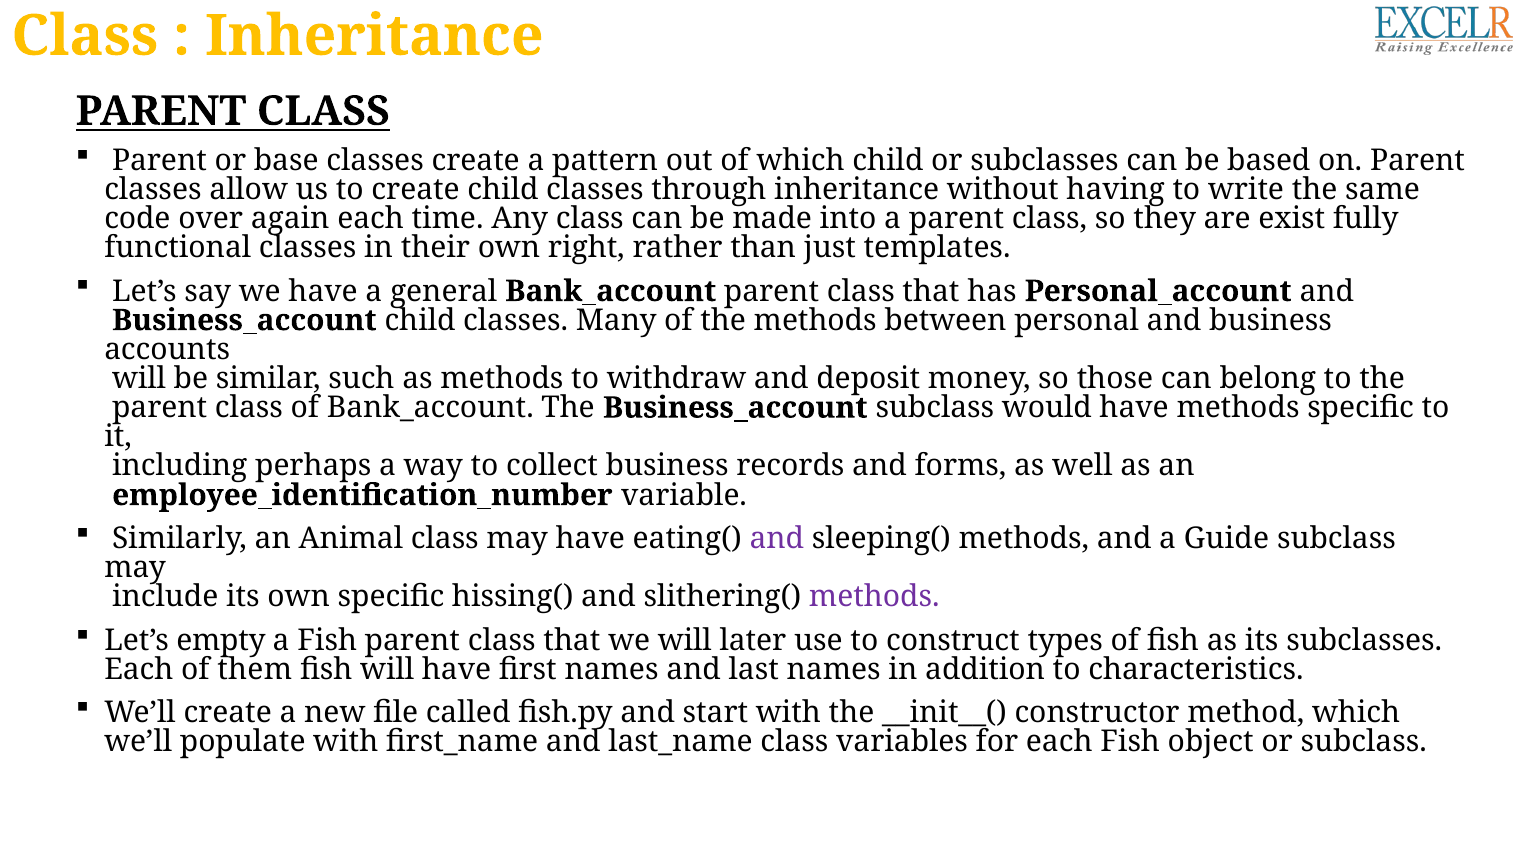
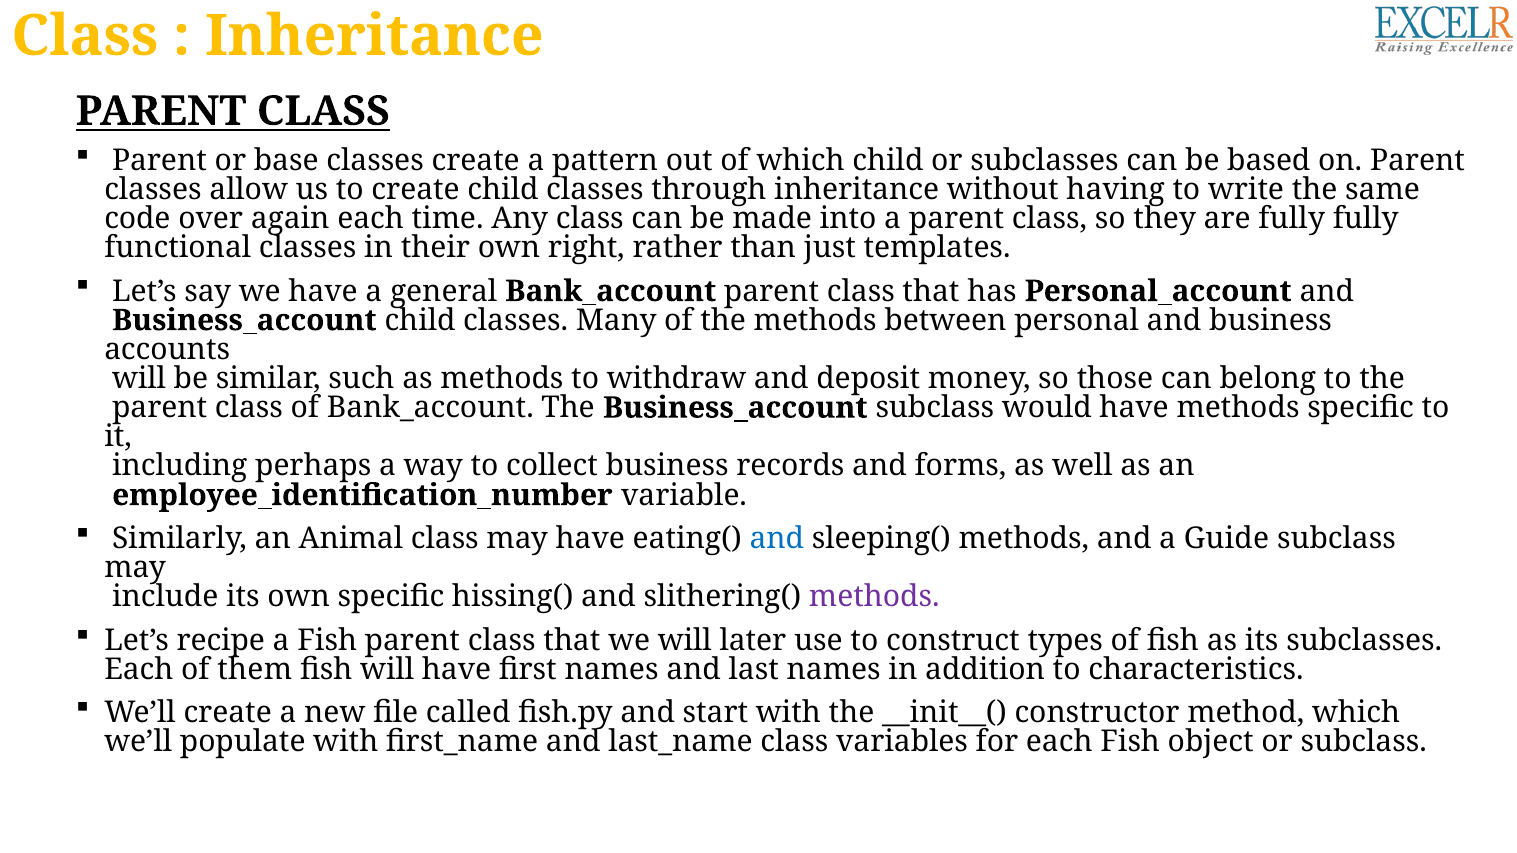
are exist: exist -> fully
and at (777, 539) colour: purple -> blue
empty: empty -> recipe
